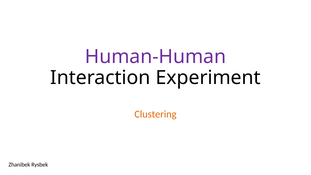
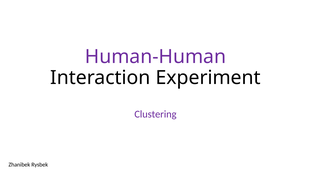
Clustering colour: orange -> purple
